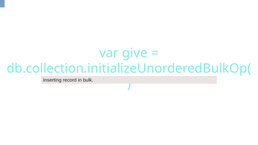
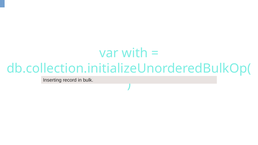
give: give -> with
